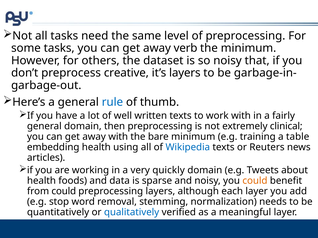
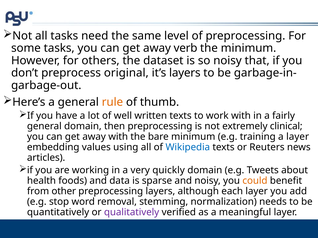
creative: creative -> original
rule colour: blue -> orange
a table: table -> layer
embedding health: health -> values
from could: could -> other
qualitatively colour: blue -> purple
